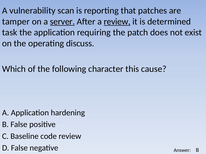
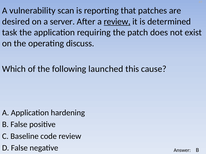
tamper: tamper -> desired
server underline: present -> none
character: character -> launched
